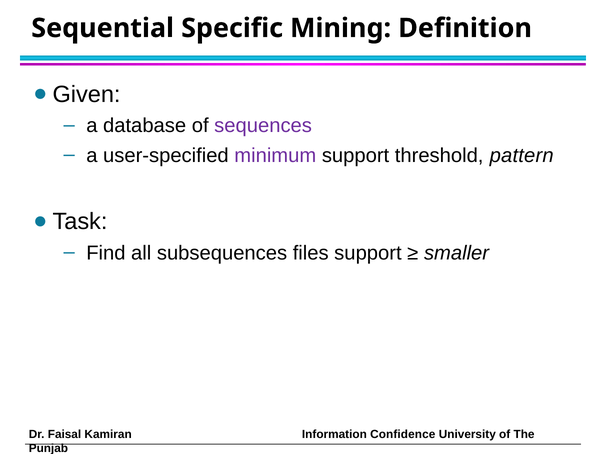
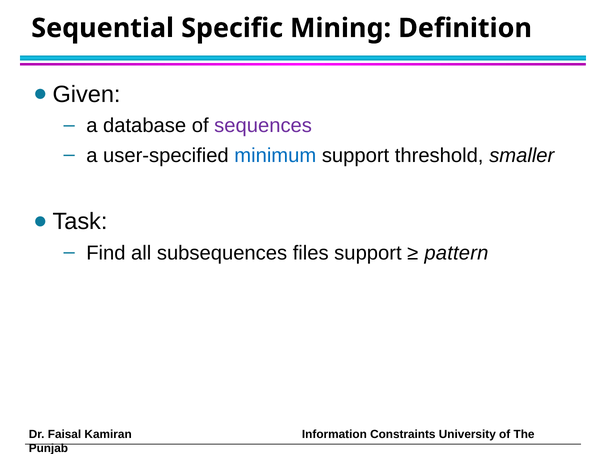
minimum colour: purple -> blue
pattern: pattern -> smaller
smaller: smaller -> pattern
Confidence: Confidence -> Constraints
